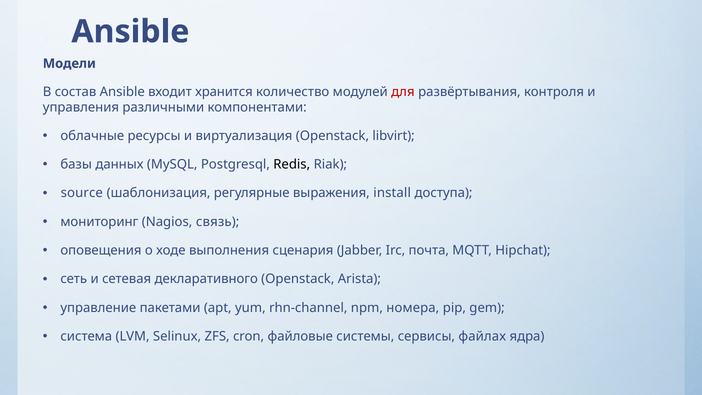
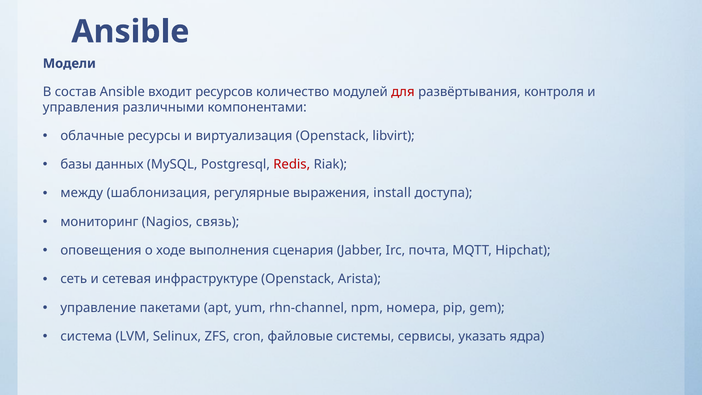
хранится: хранится -> ресурсов
Redis colour: black -> red
source: source -> между
декларативного: декларативного -> инфраструктуре
файлах: файлах -> указать
